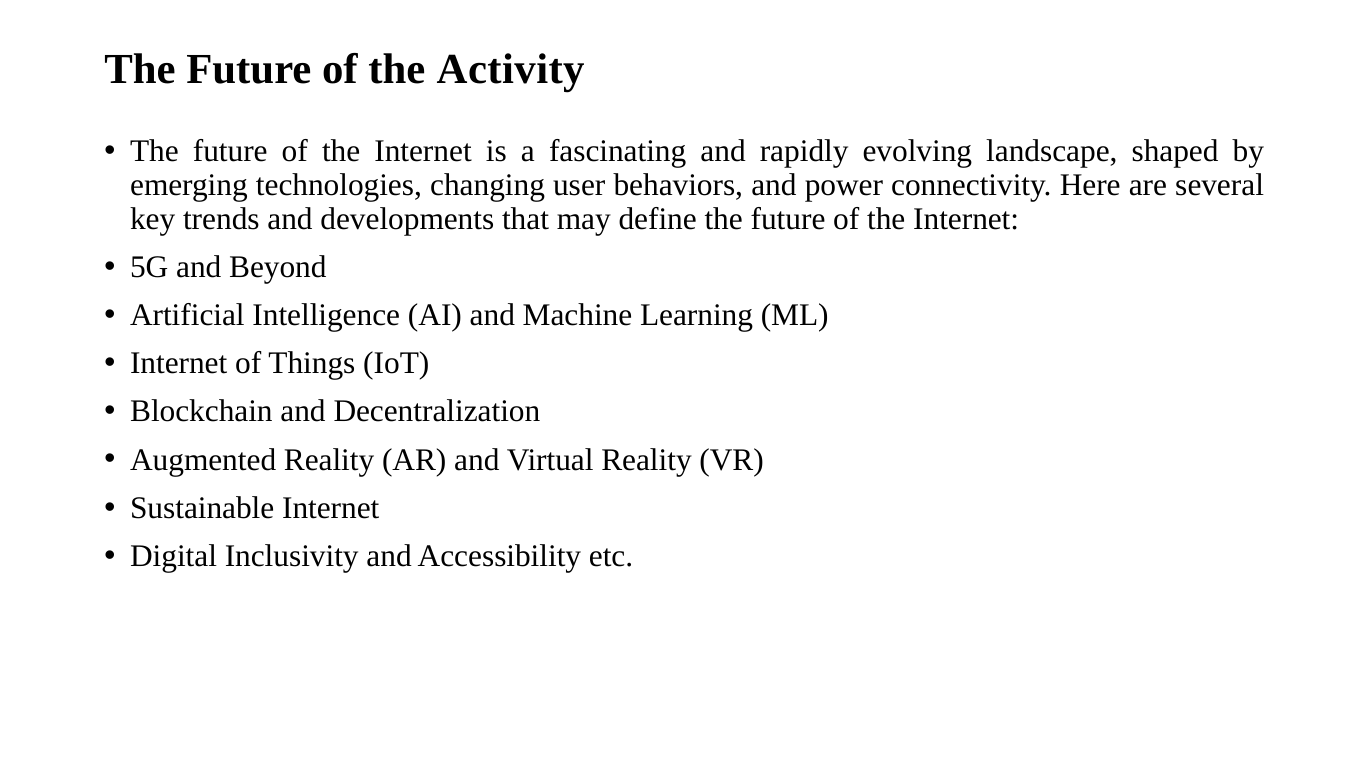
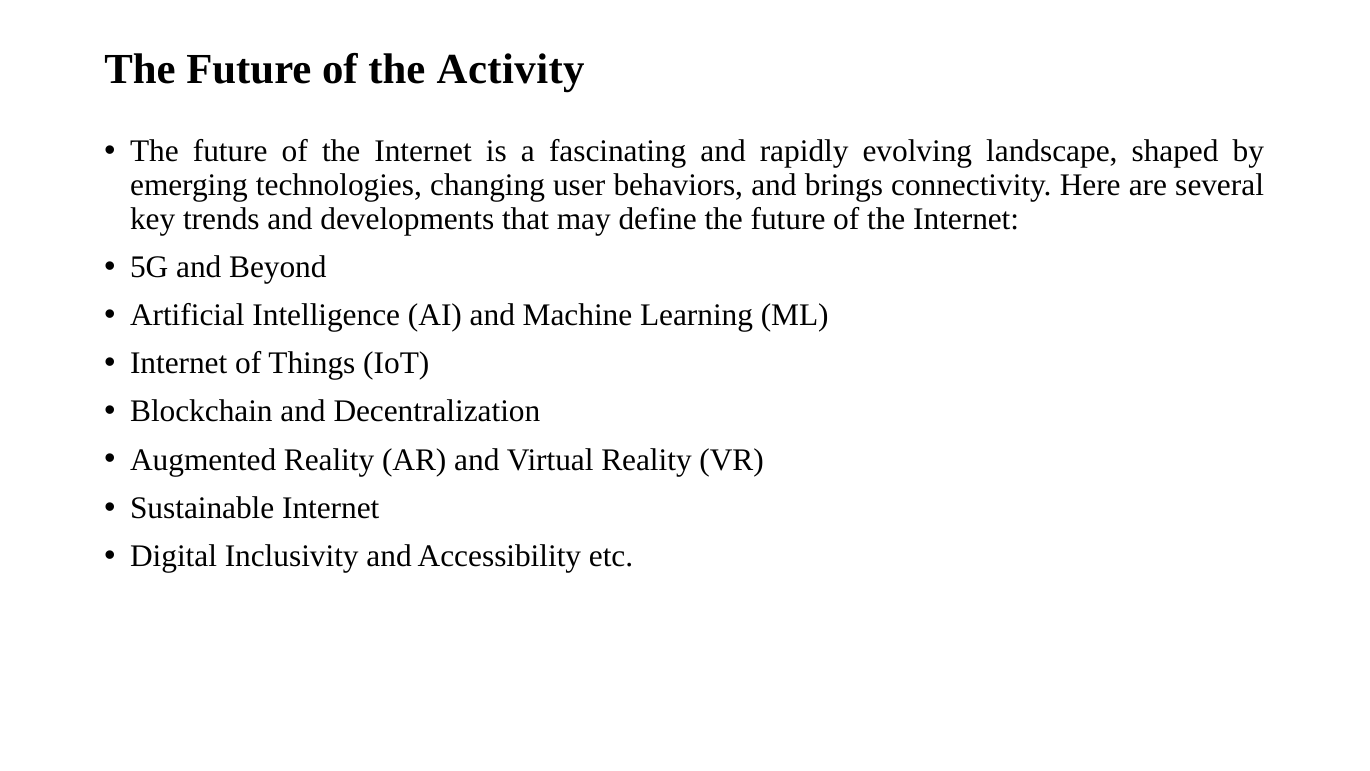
power: power -> brings
